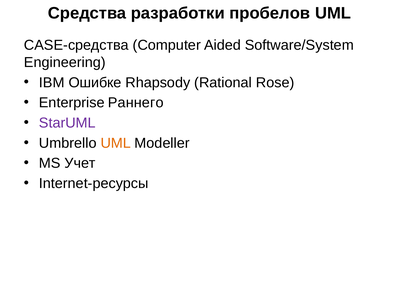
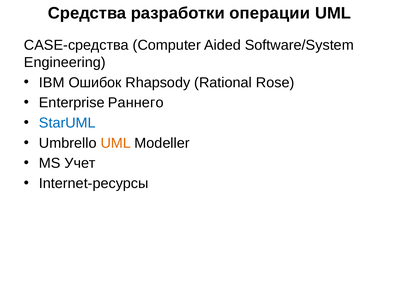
пробелов: пробелов -> операции
Ошибке: Ошибке -> Ошибок
StarUML colour: purple -> blue
